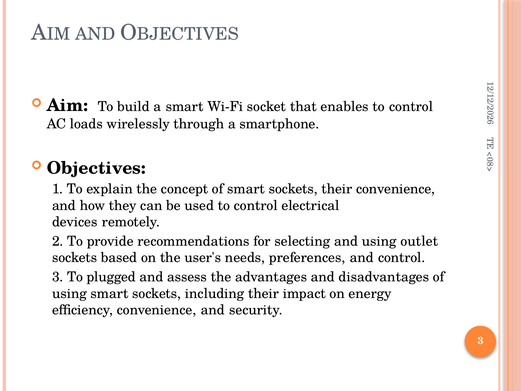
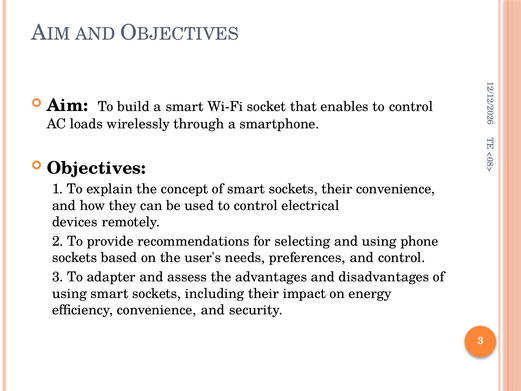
outlet: outlet -> phone
plugged: plugged -> adapter
